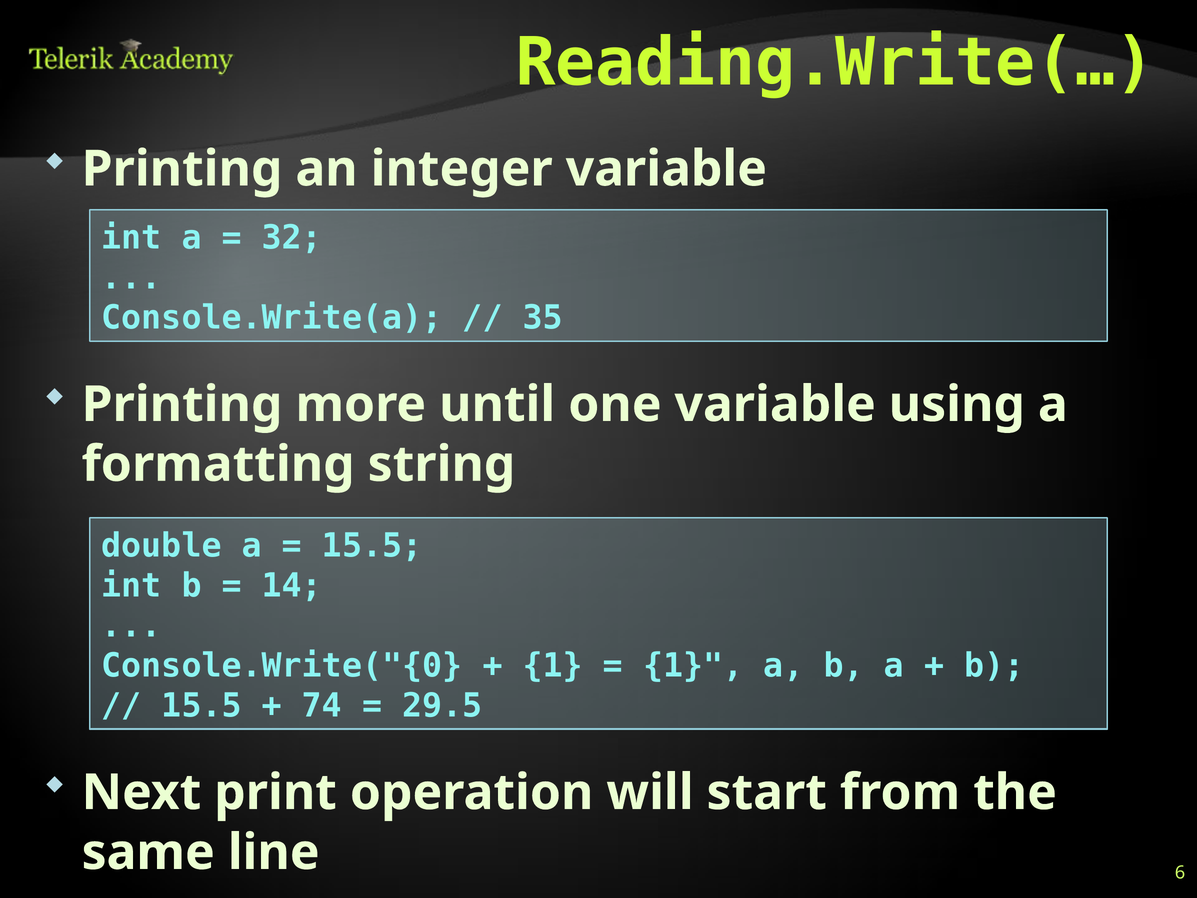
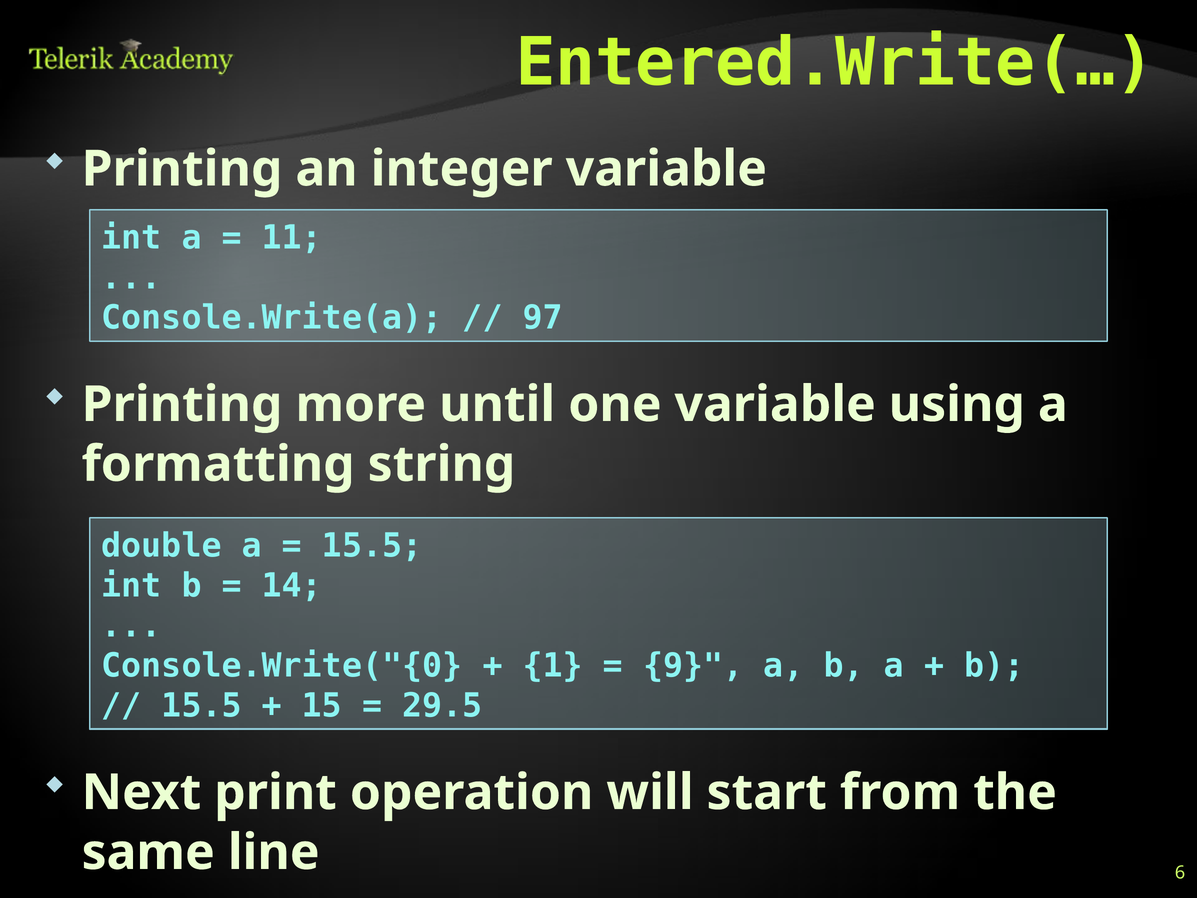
Reading.Write(…: Reading.Write(… -> Entered.Write(…
32: 32 -> 11
35: 35 -> 97
1 at (693, 665): 1 -> 9
74: 74 -> 15
